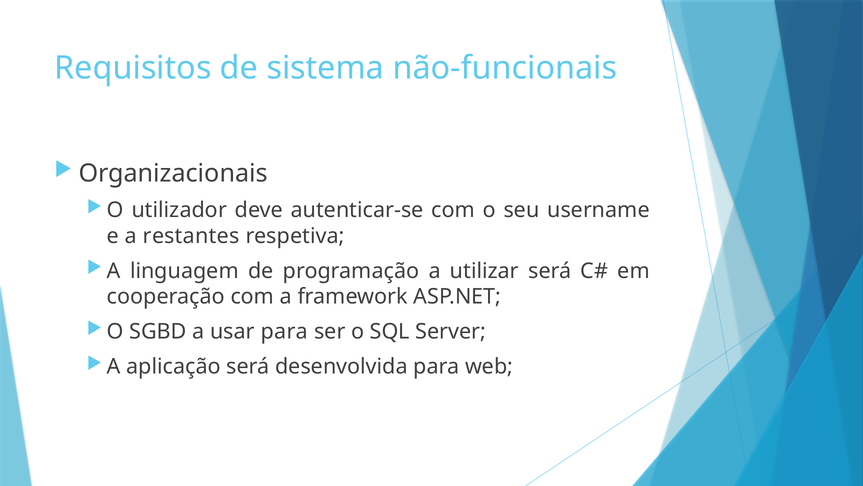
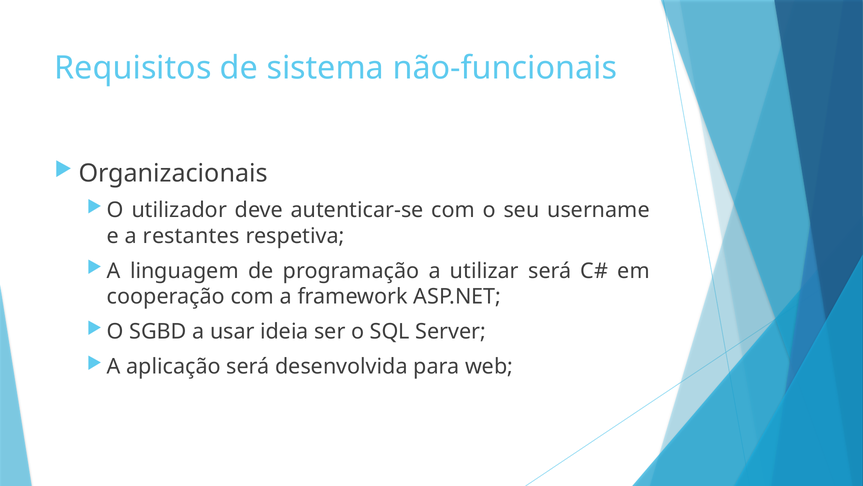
usar para: para -> ideia
